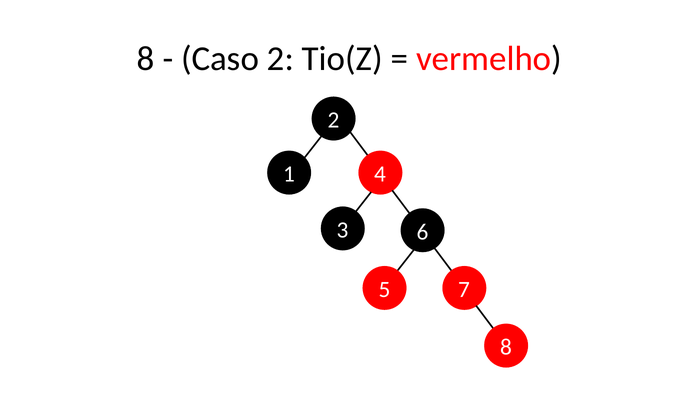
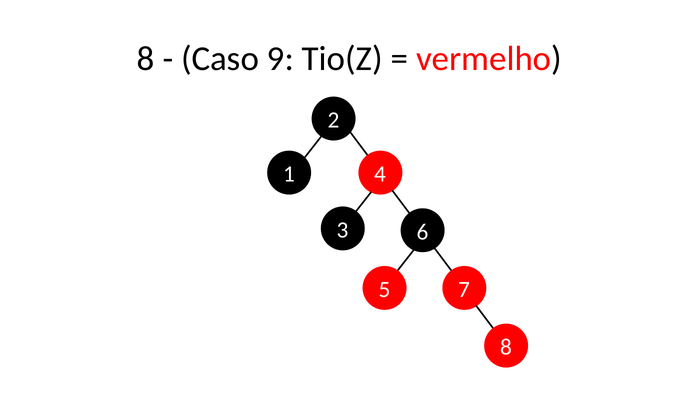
Caso 2: 2 -> 9
